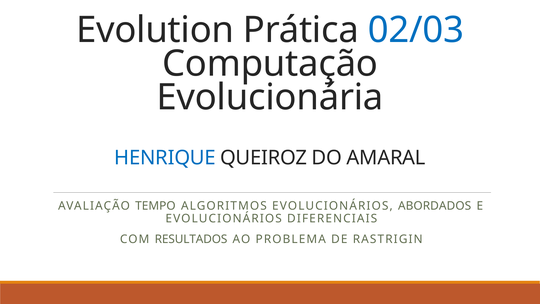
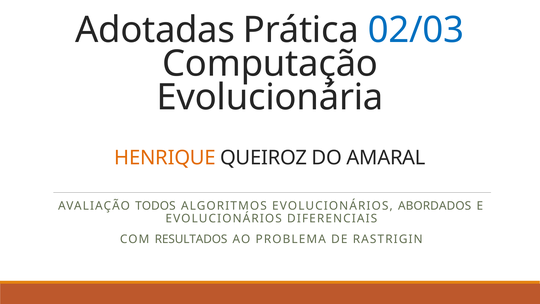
Evolution: Evolution -> Adotadas
HENRIQUE colour: blue -> orange
TEMPO: TEMPO -> TODOS
